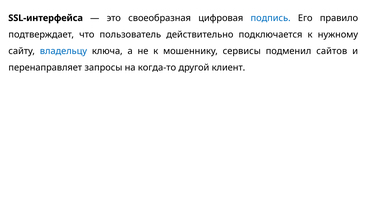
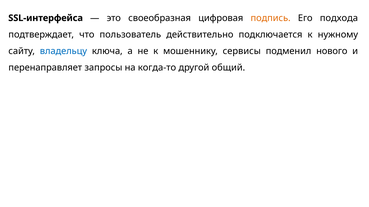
подпись colour: blue -> orange
правило: правило -> подхода
сайтов: сайтов -> нового
клиент: клиент -> общий
